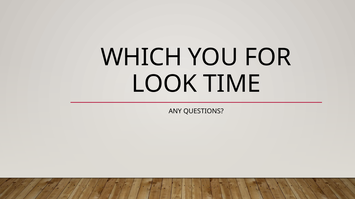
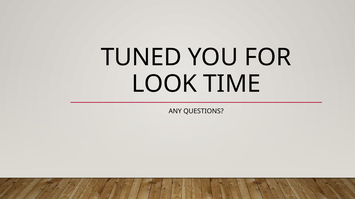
WHICH: WHICH -> TUNED
